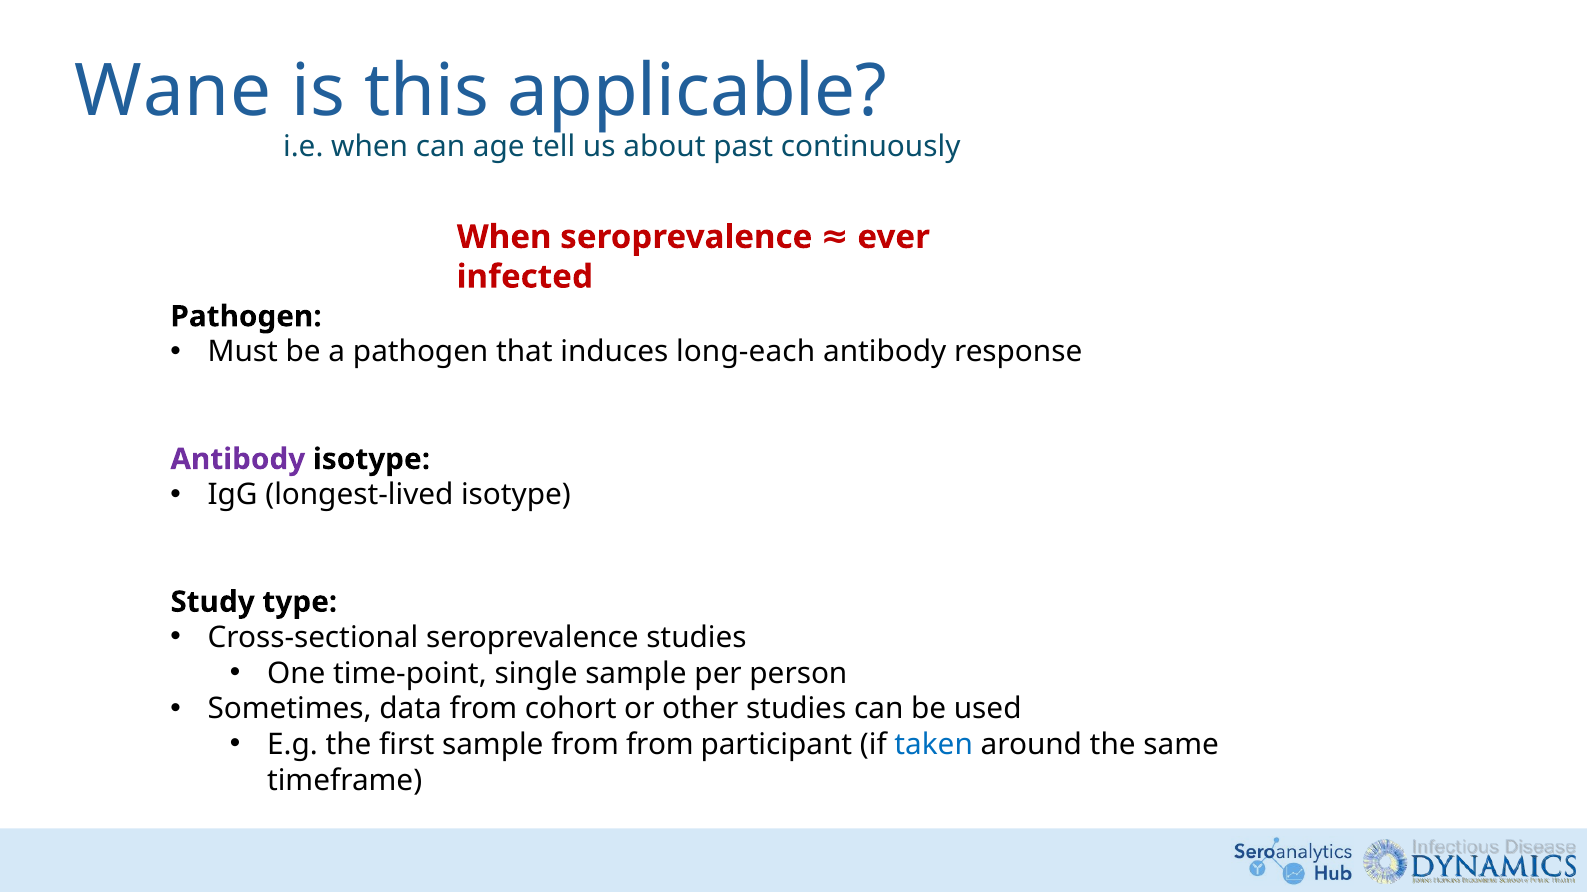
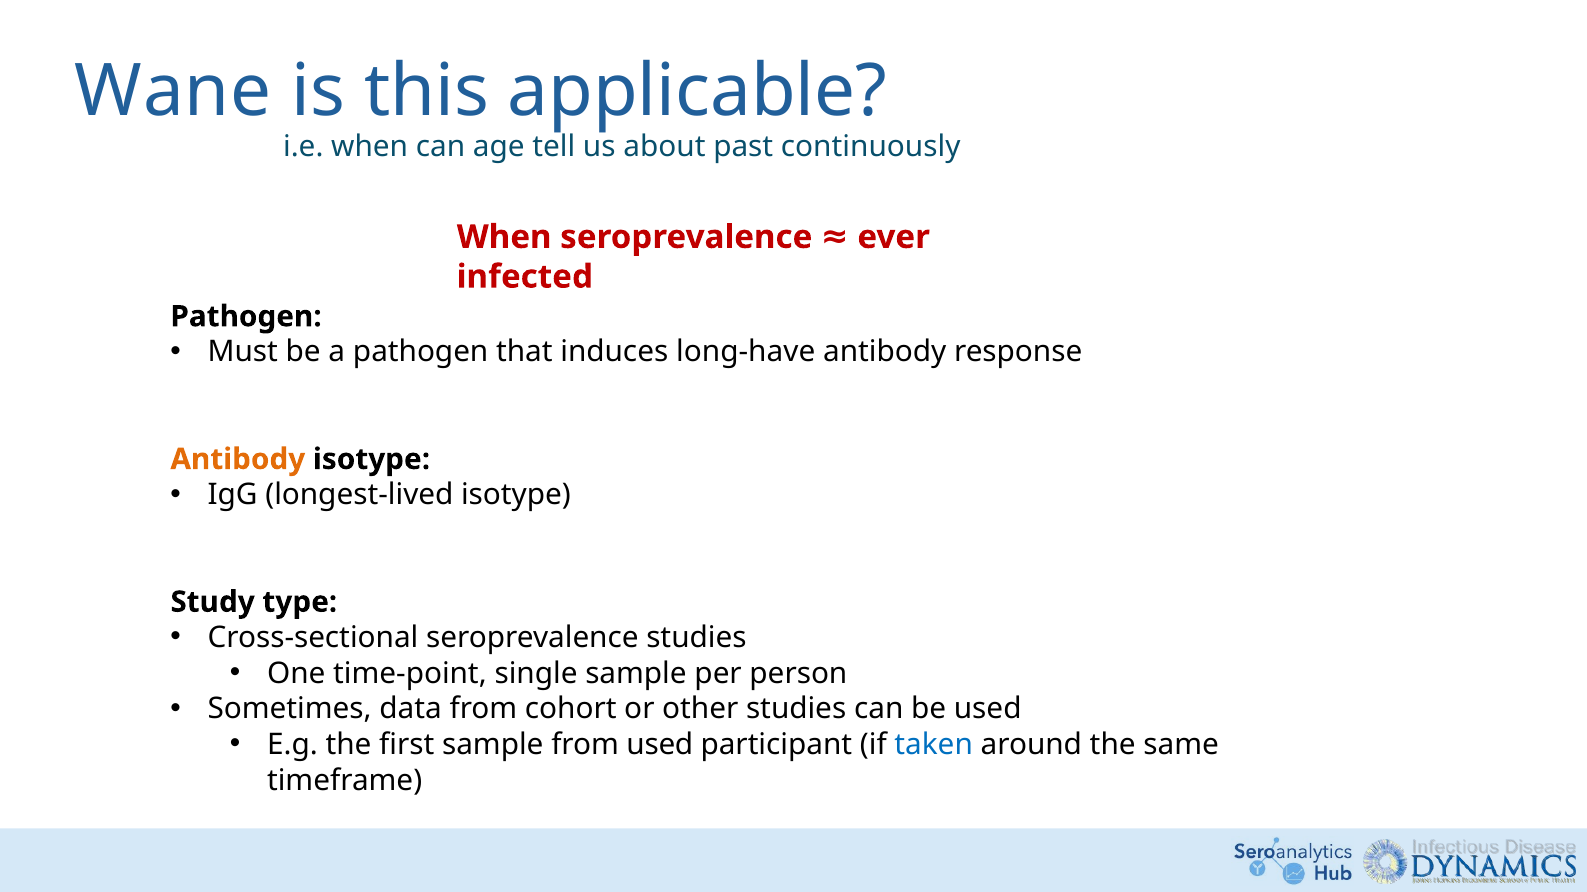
long-each: long-each -> long-have
Antibody at (238, 460) colour: purple -> orange
from from: from -> used
